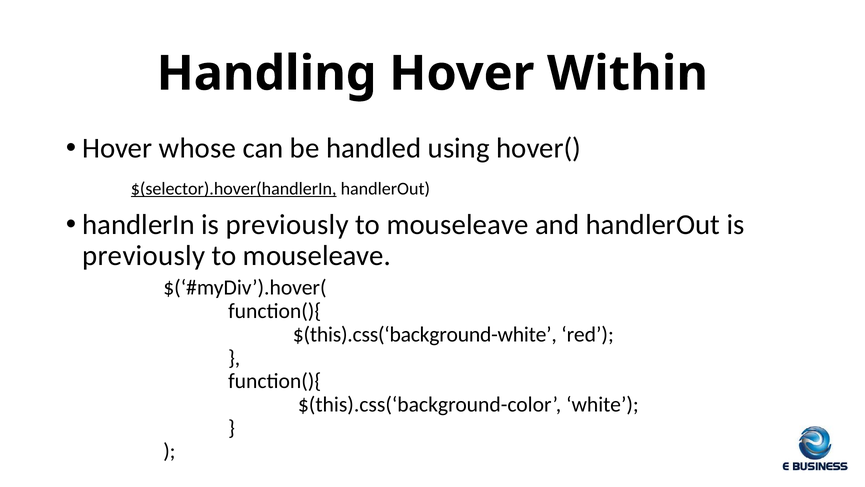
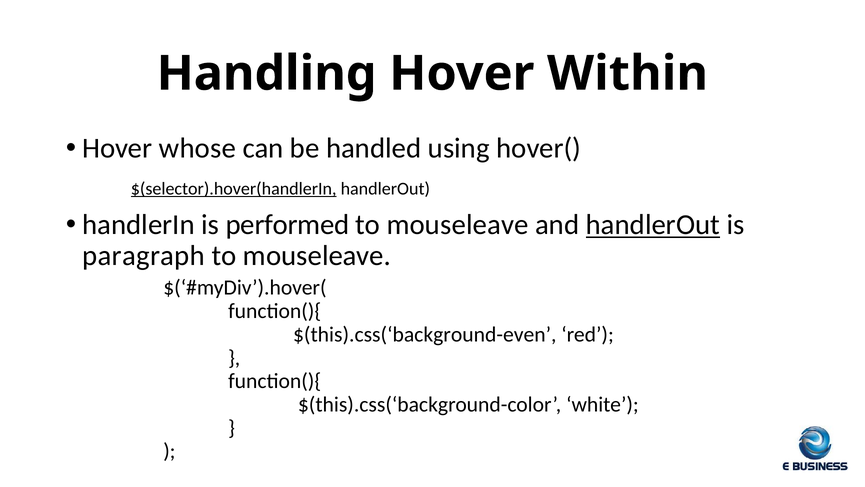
handlerIn is previously: previously -> performed
handlerOut at (653, 225) underline: none -> present
previously at (144, 256): previously -> paragraph
$(this).css(‘background-white: $(this).css(‘background-white -> $(this).css(‘background-even
